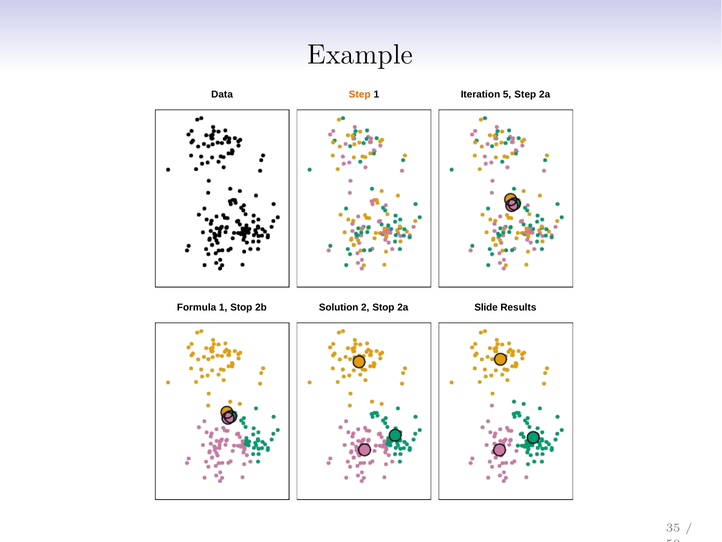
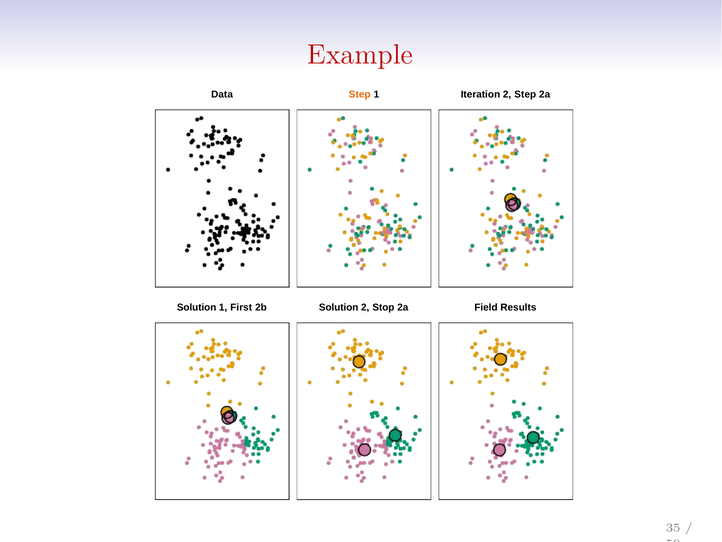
Example colour: black -> red
Iteration 5: 5 -> 2
Formula at (197, 307): Formula -> Solution
1 Stop: Stop -> First
Slide: Slide -> Field
